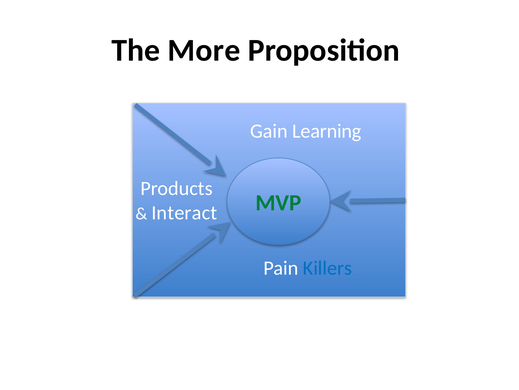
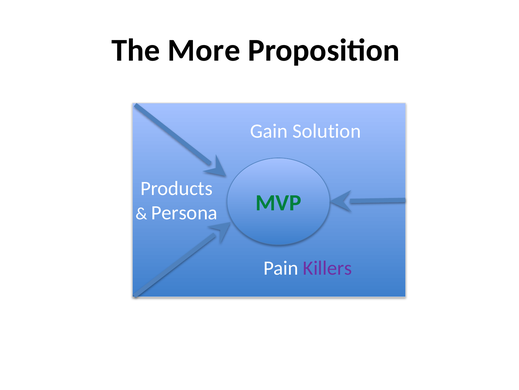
Learning: Learning -> Solution
Interact: Interact -> Persona
Killers colour: blue -> purple
